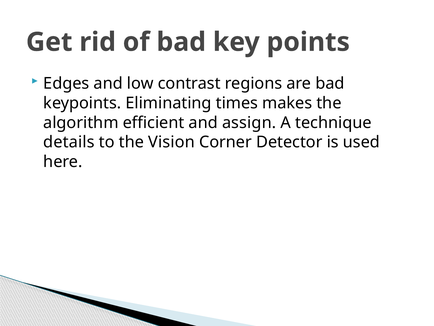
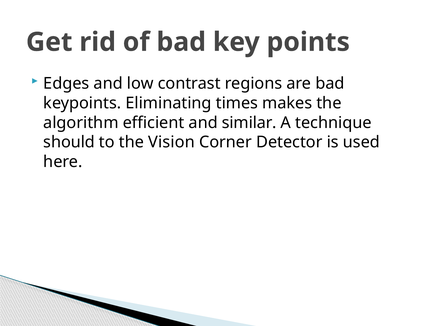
assign: assign -> similar
details: details -> should
